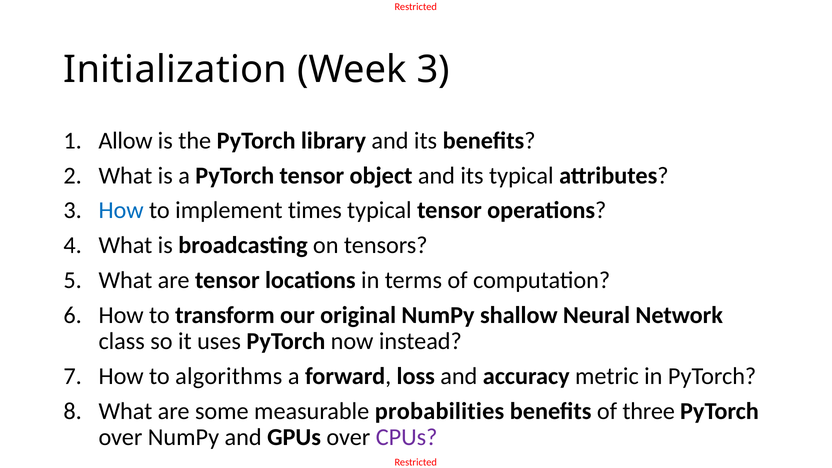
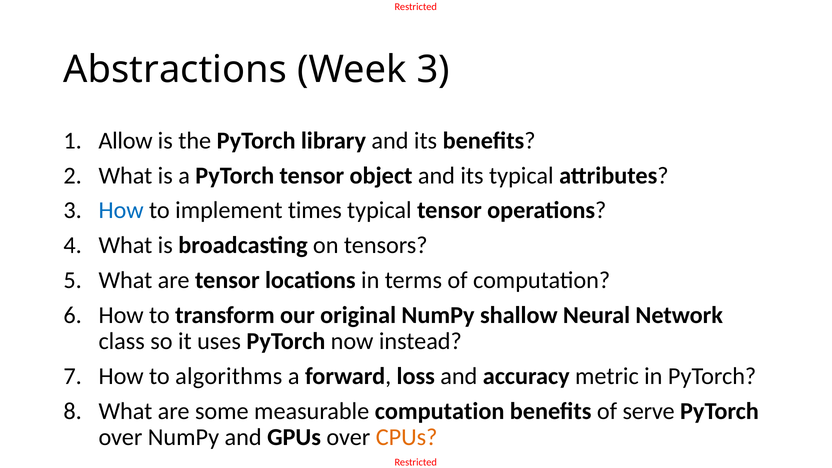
Initialization: Initialization -> Abstractions
measurable probabilities: probabilities -> computation
three: three -> serve
CPUs colour: purple -> orange
